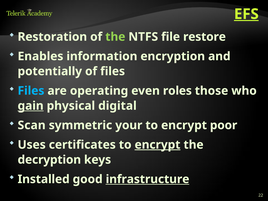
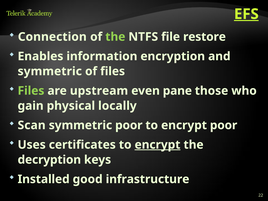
Restoration: Restoration -> Connection
potentially at (50, 71): potentially -> symmetric
Files at (31, 91) colour: light blue -> light green
operating: operating -> upstream
roles: roles -> pane
gain underline: present -> none
digital: digital -> locally
symmetric your: your -> poor
infrastructure underline: present -> none
